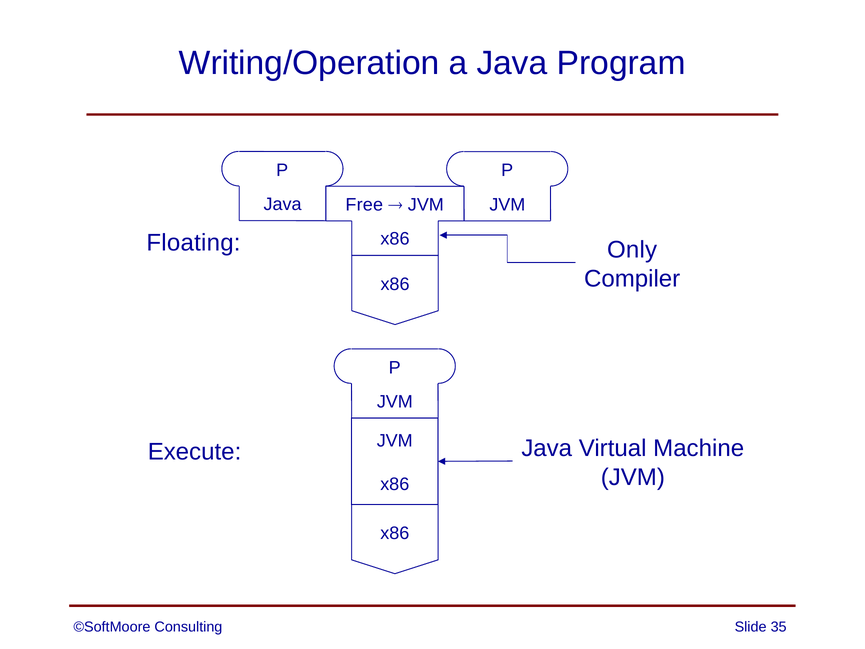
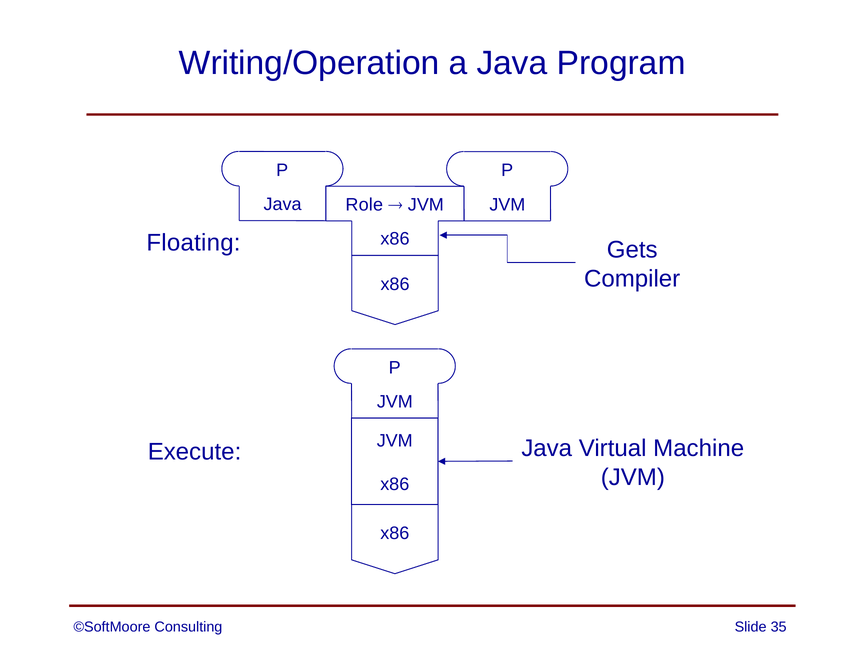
Free: Free -> Role
Only: Only -> Gets
